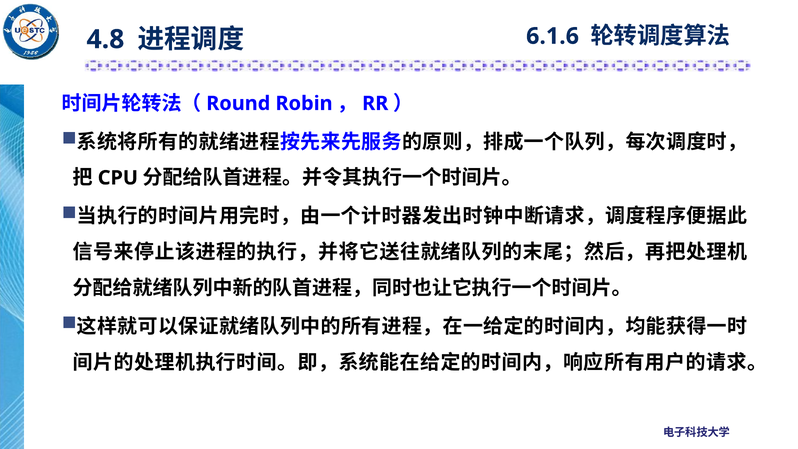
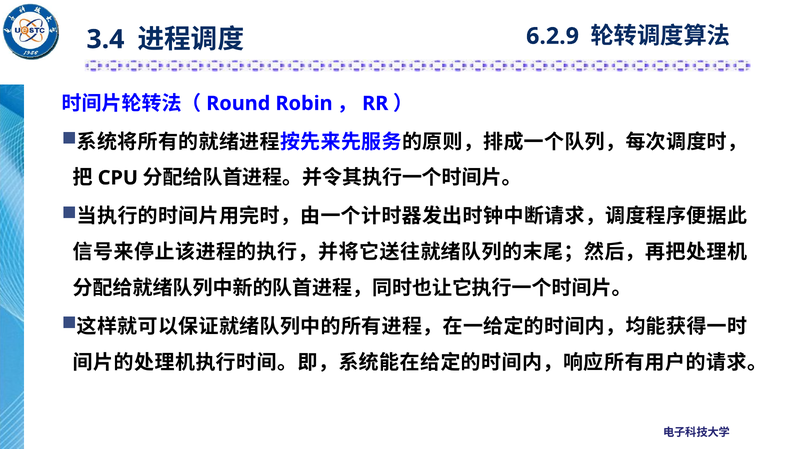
6.1.6: 6.1.6 -> 6.2.9
4.8: 4.8 -> 3.4
